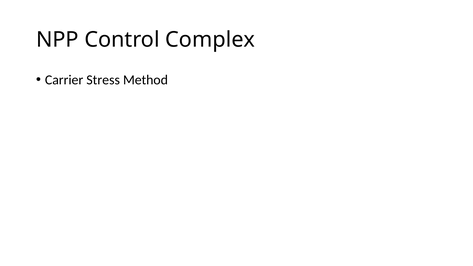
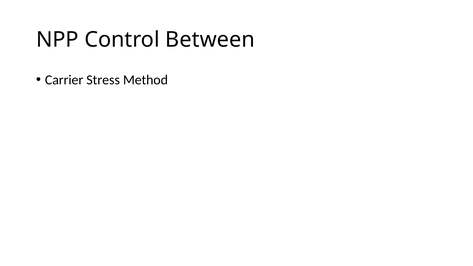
Complex: Complex -> Between
